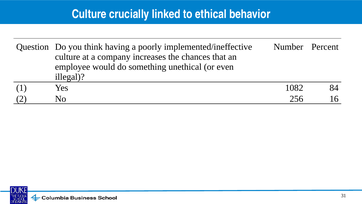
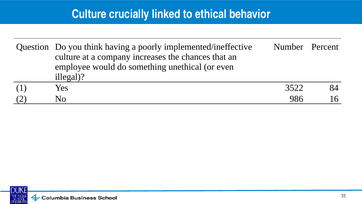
1082: 1082 -> 3522
256: 256 -> 986
